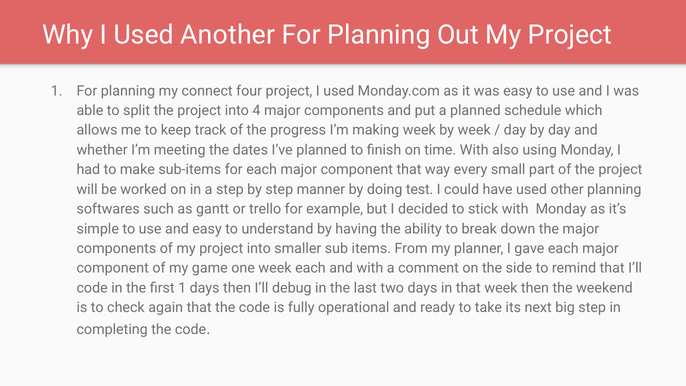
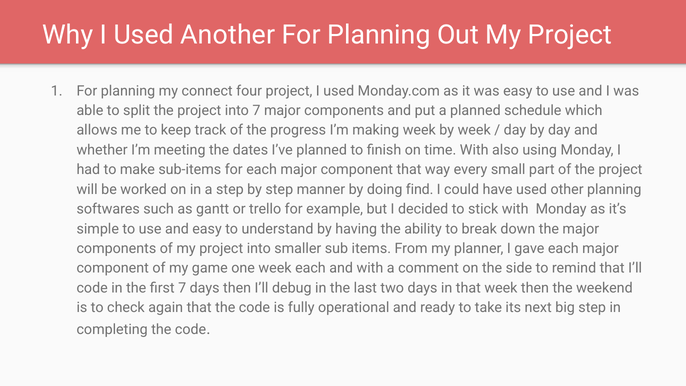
into 4: 4 -> 7
test: test -> find
first 1: 1 -> 7
